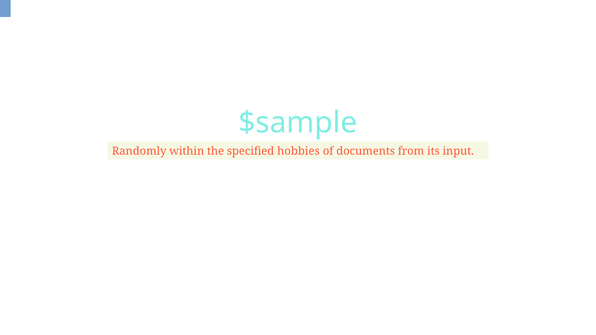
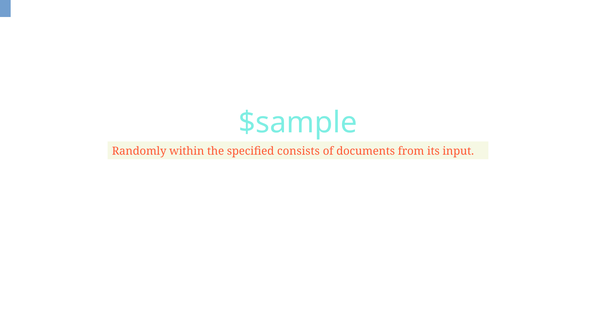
hobbies: hobbies -> consists
